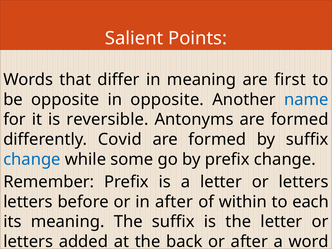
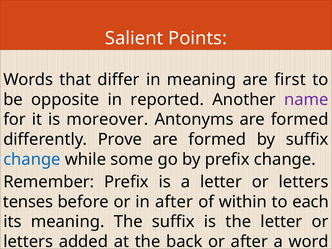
in opposite: opposite -> reported
name colour: blue -> purple
reversible: reversible -> moreover
Covid: Covid -> Prove
letters at (28, 202): letters -> tenses
